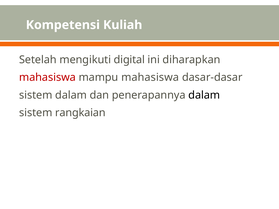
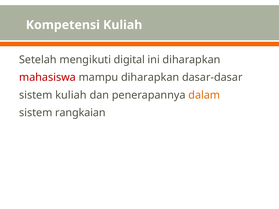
mampu mahasiswa: mahasiswa -> diharapkan
sistem dalam: dalam -> kuliah
dalam at (204, 95) colour: black -> orange
